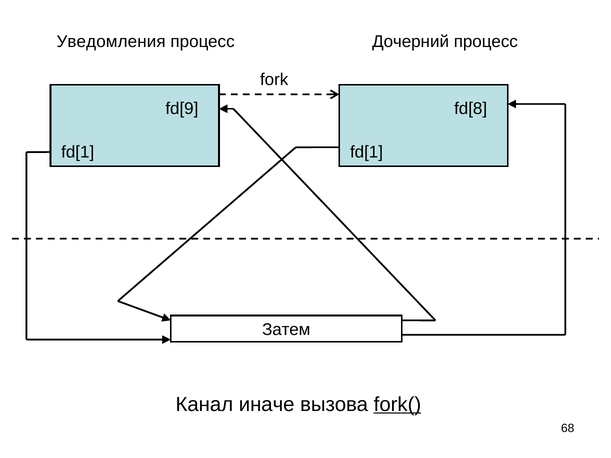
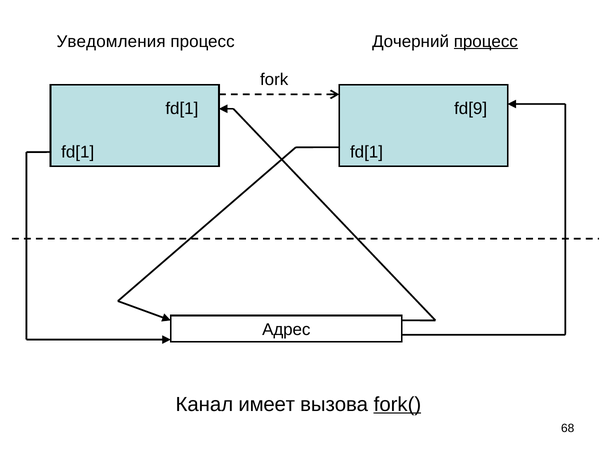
процесс at (486, 41) underline: none -> present
fd[9 at (182, 109): fd[9 -> fd[1
fd[8: fd[8 -> fd[9
Затем: Затем -> Адрес
иначе: иначе -> имеет
